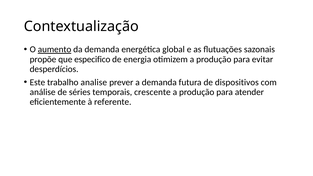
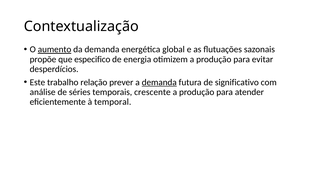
analise: analise -> relação
demanda at (159, 82) underline: none -> present
dispositivos: dispositivos -> significativo
referente: referente -> temporal
